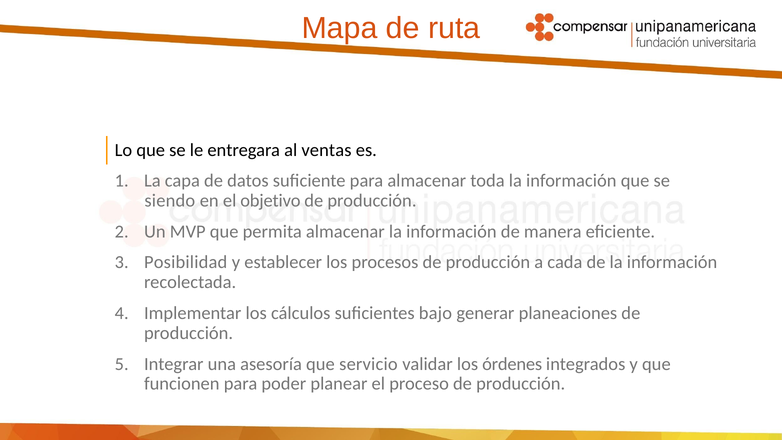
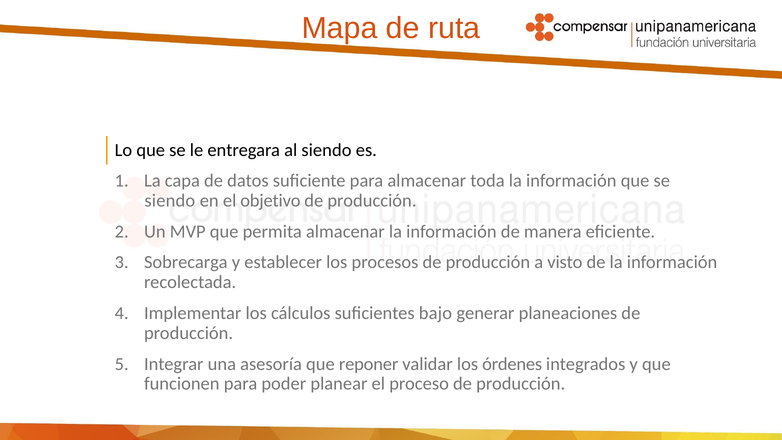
al ventas: ventas -> siendo
Posibilidad: Posibilidad -> Sobrecarga
cada: cada -> visto
servicio: servicio -> reponer
